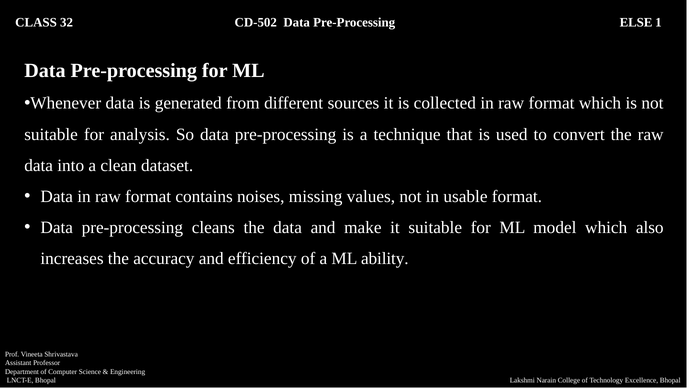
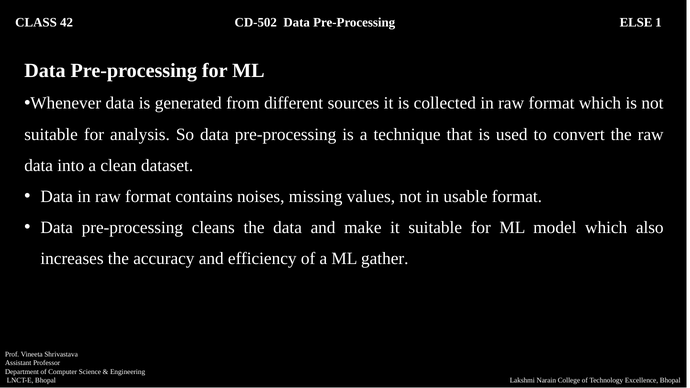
32: 32 -> 42
ability: ability -> gather
